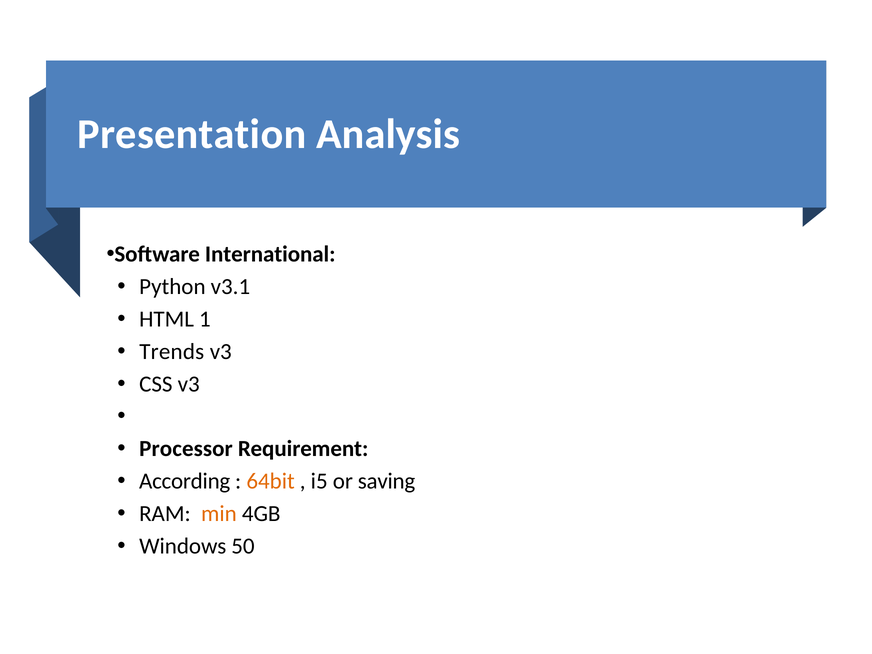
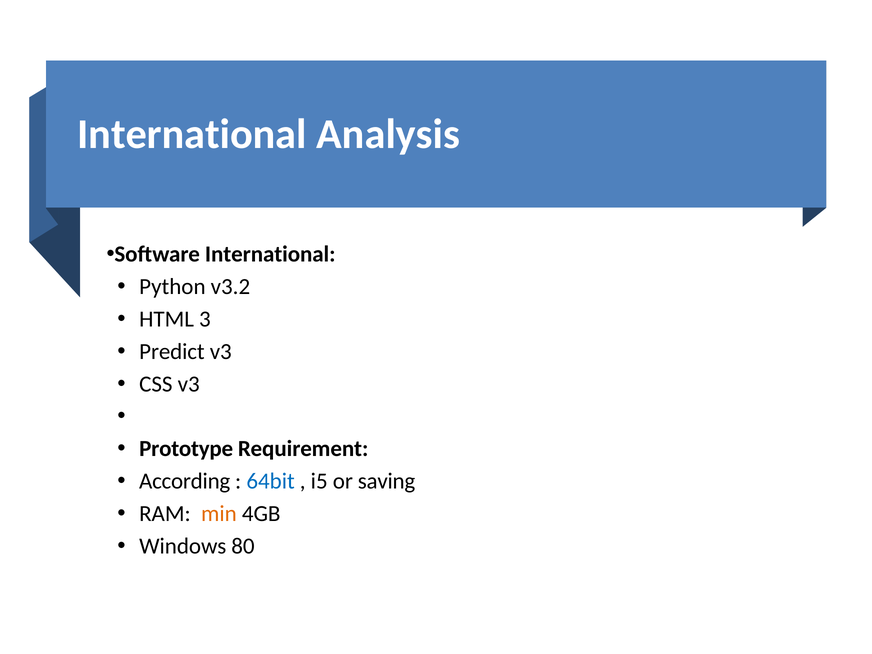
Presentation at (192, 134): Presentation -> International
v3.1: v3.1 -> v3.2
1: 1 -> 3
Trends: Trends -> Predict
Processor: Processor -> Prototype
64bit colour: orange -> blue
50: 50 -> 80
